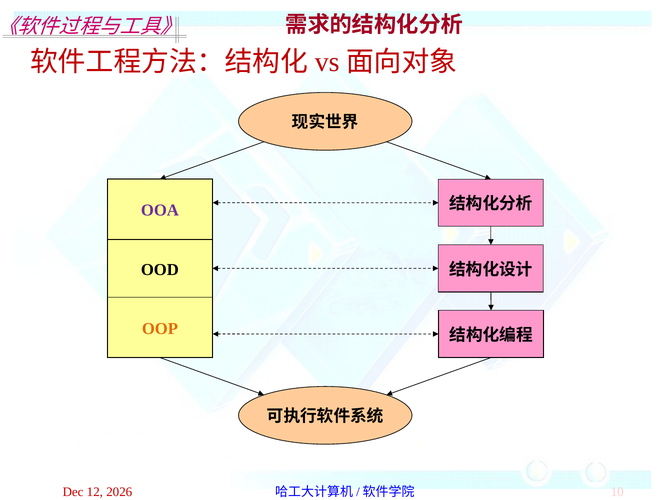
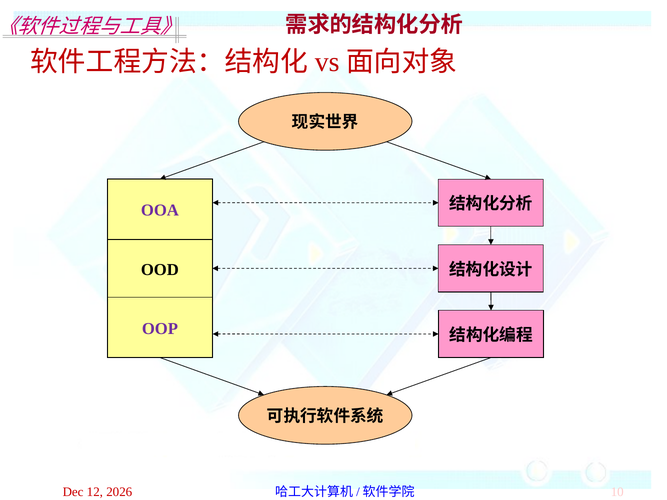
OOP colour: orange -> purple
